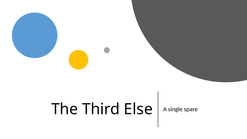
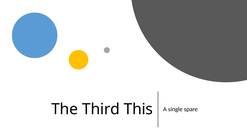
Else: Else -> This
